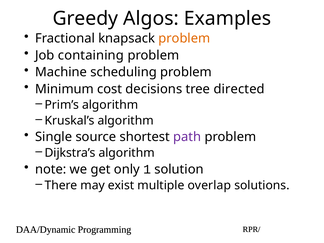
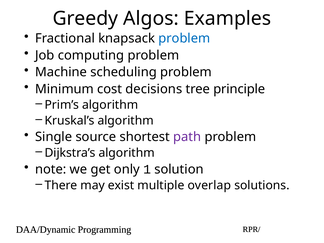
problem at (184, 38) colour: orange -> blue
containing: containing -> computing
directed: directed -> principle
